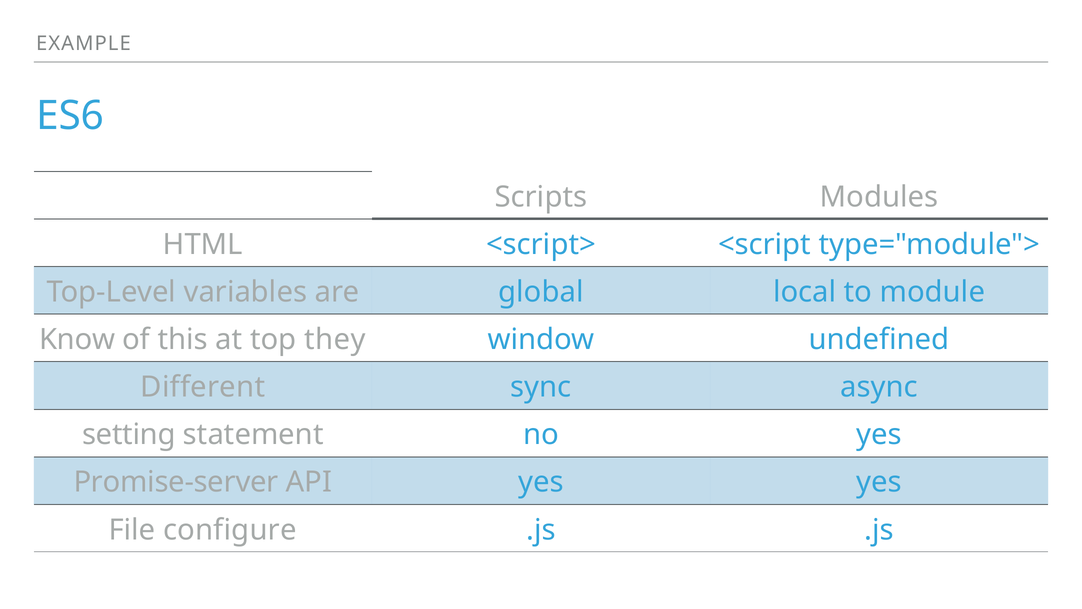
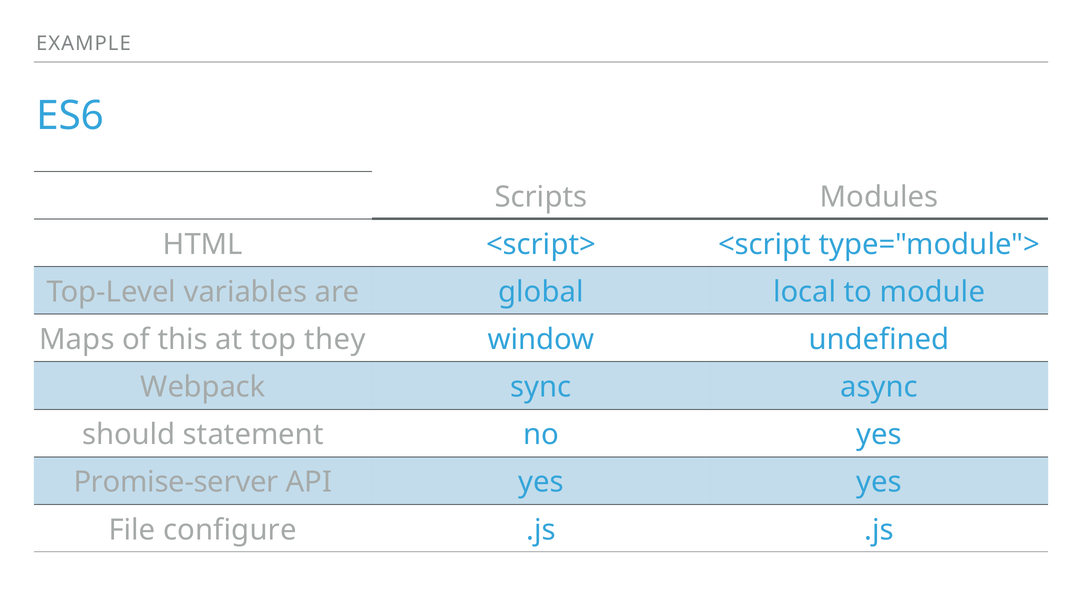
Know: Know -> Maps
Different: Different -> Webpack
setting: setting -> should
